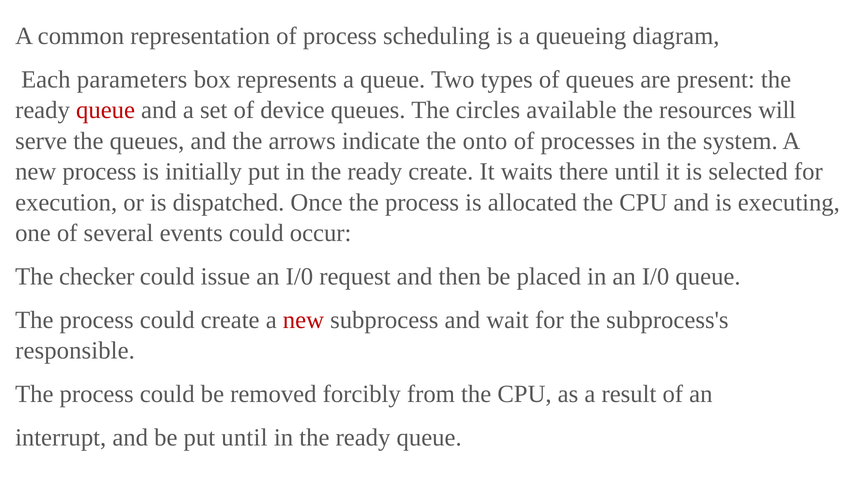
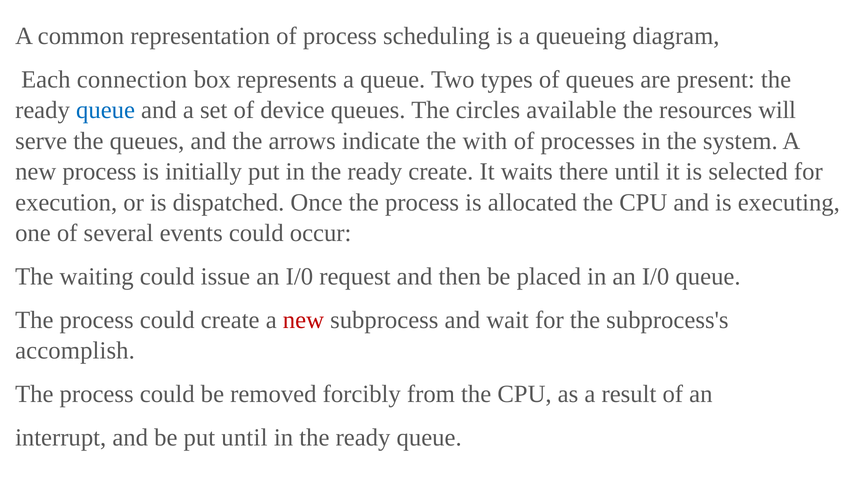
parameters: parameters -> connection
queue at (106, 110) colour: red -> blue
onto: onto -> with
checker: checker -> waiting
responsible: responsible -> accomplish
